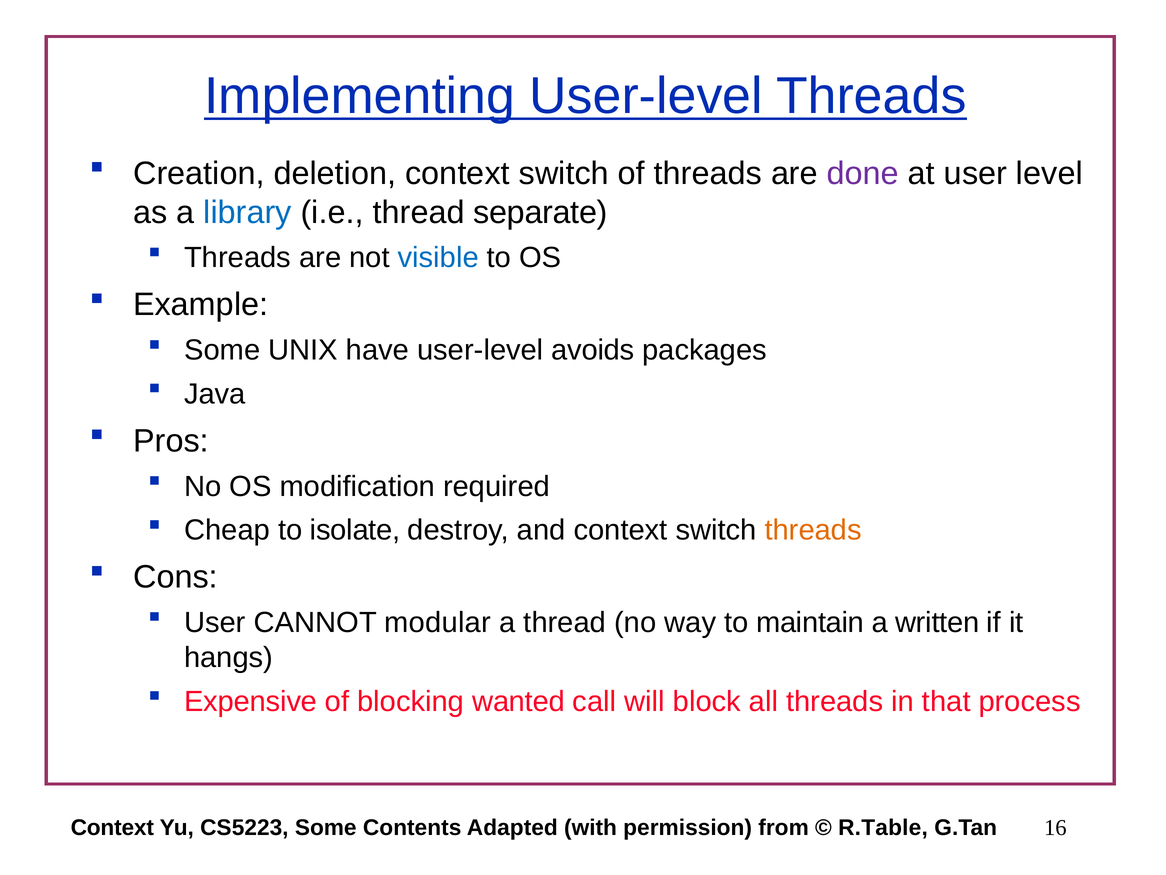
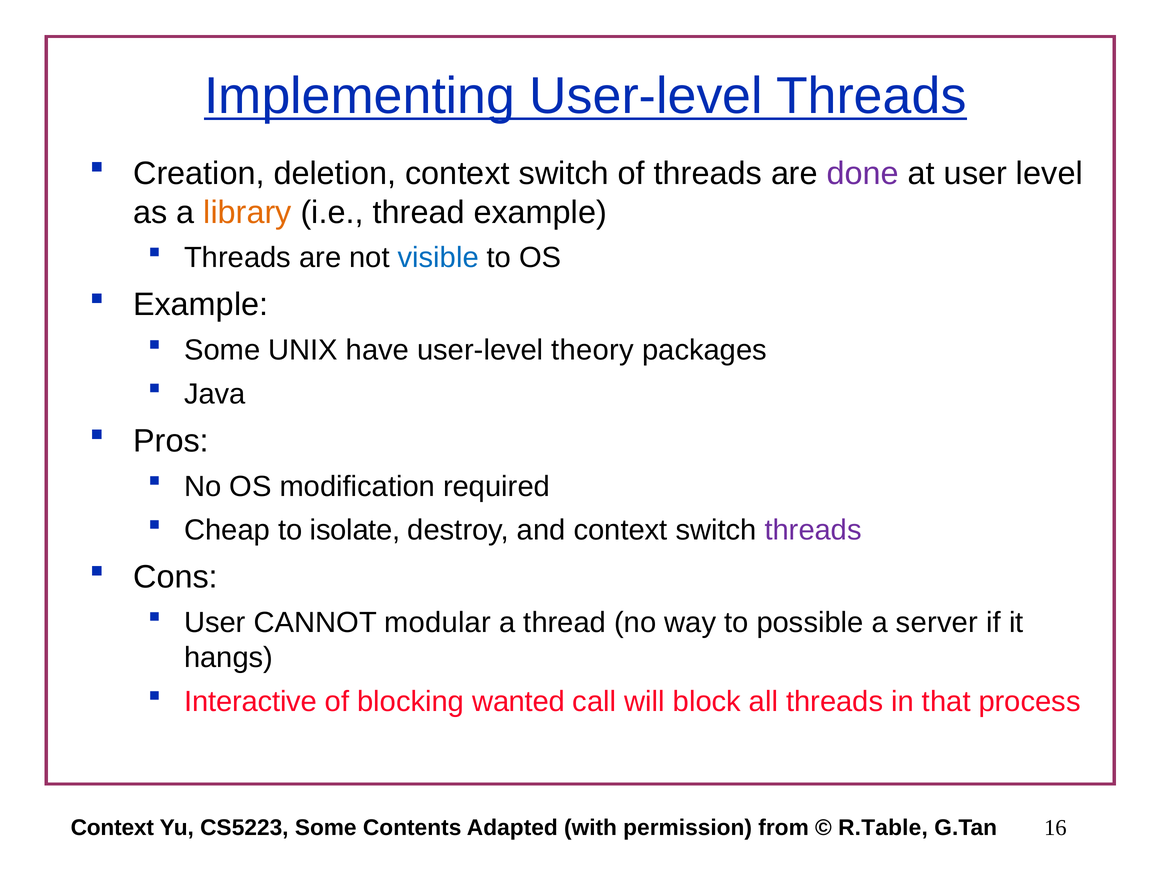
library colour: blue -> orange
thread separate: separate -> example
avoids: avoids -> theory
threads at (813, 530) colour: orange -> purple
maintain: maintain -> possible
written: written -> server
Expensive: Expensive -> Interactive
